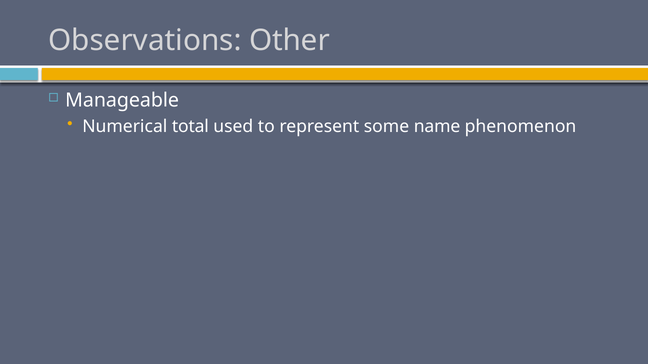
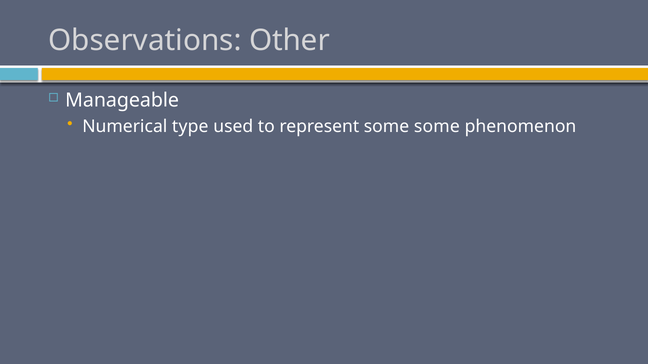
total: total -> type
some name: name -> some
